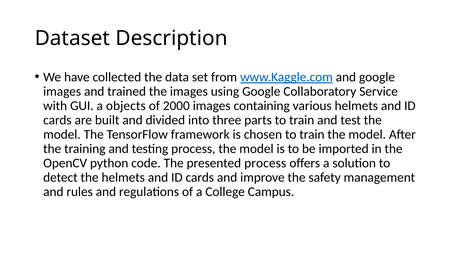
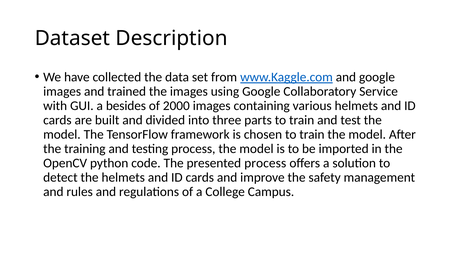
objects: objects -> besides
